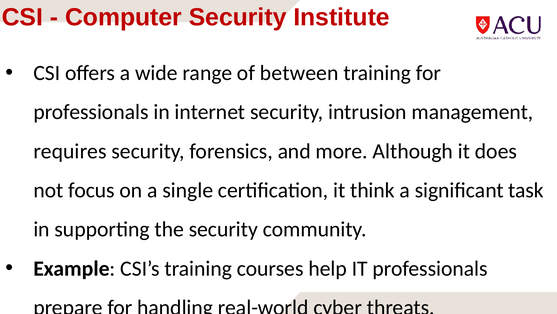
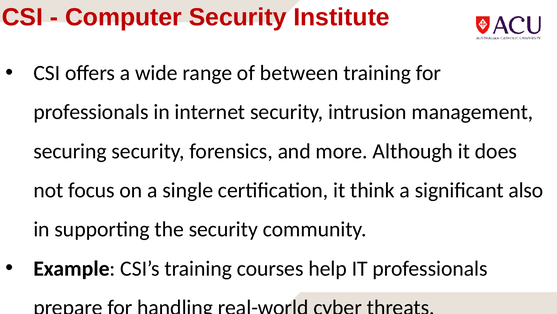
requires: requires -> securing
task: task -> also
